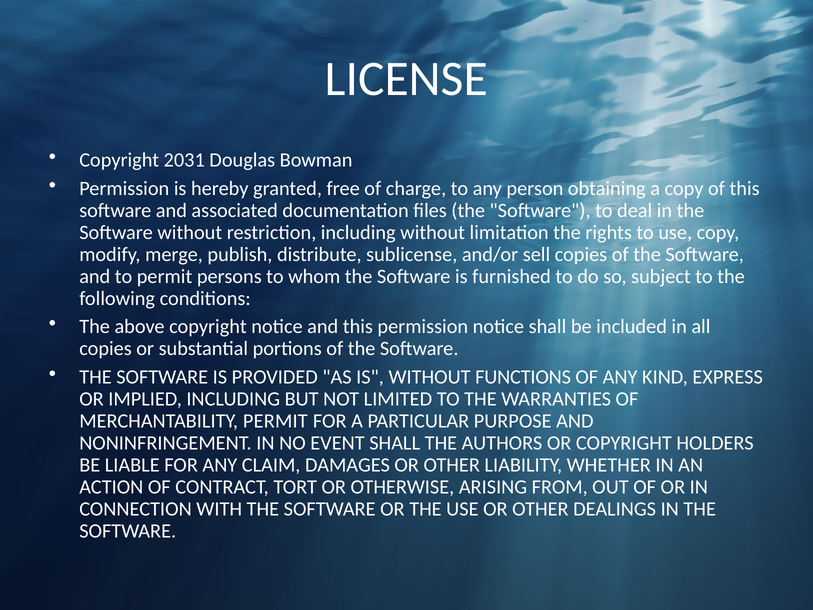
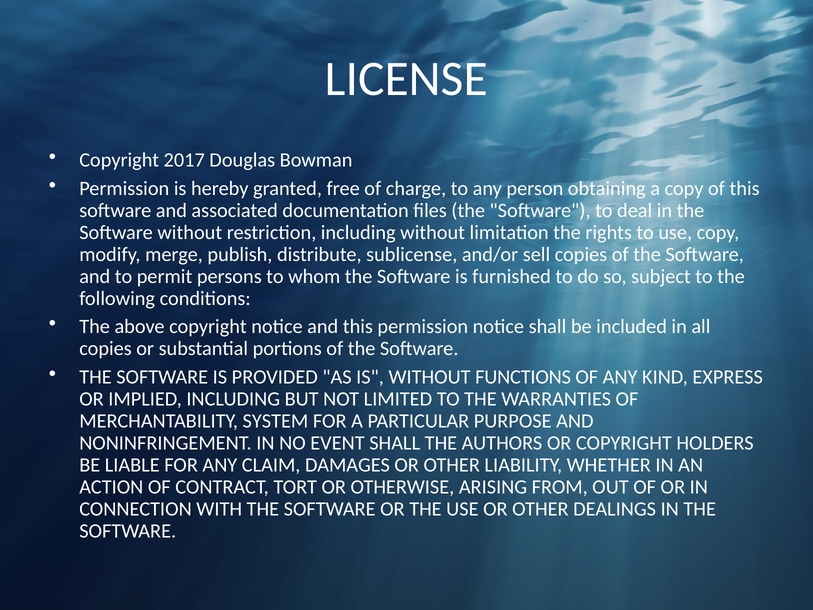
2031: 2031 -> 2017
MERCHANTABILITY PERMIT: PERMIT -> SYSTEM
